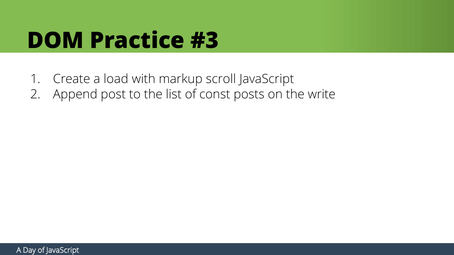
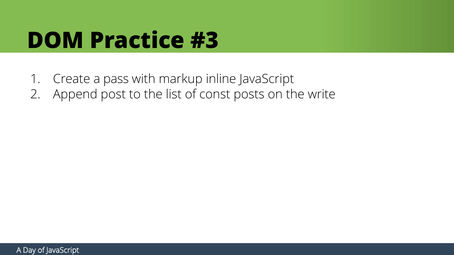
load: load -> pass
scroll: scroll -> inline
